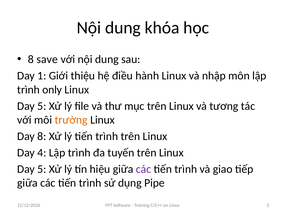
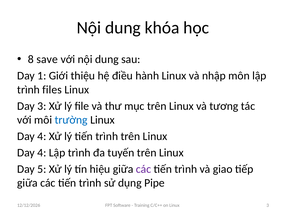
only: only -> files
5 at (42, 106): 5 -> 3
trường colour: orange -> blue
8 at (42, 136): 8 -> 4
